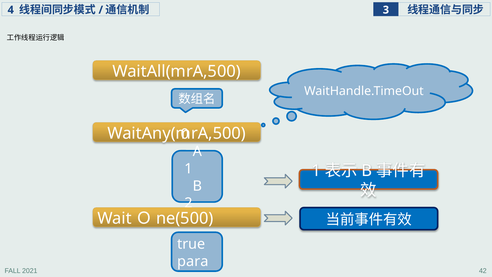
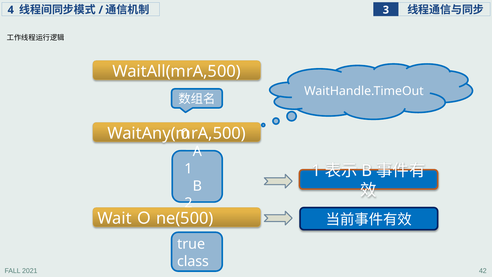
para: para -> class
